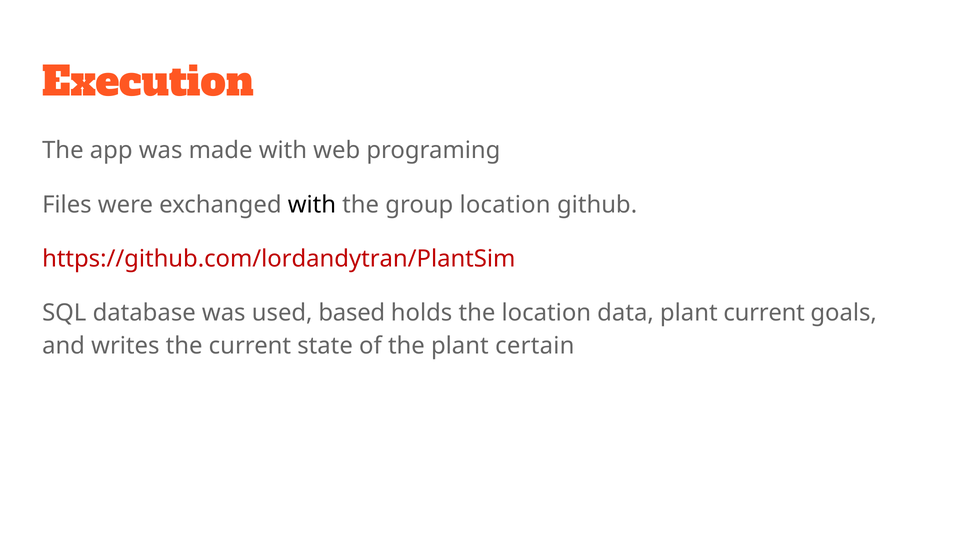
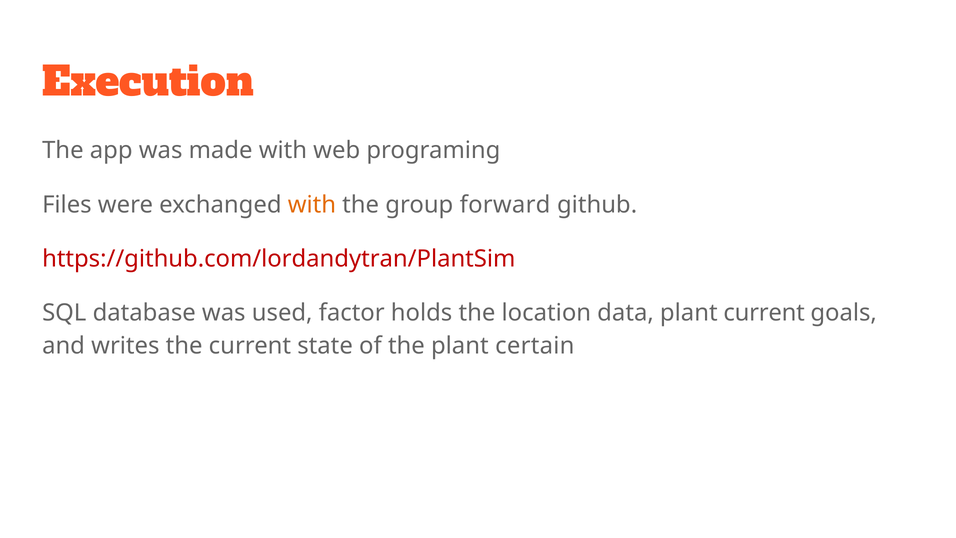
with at (312, 205) colour: black -> orange
group location: location -> forward
based: based -> factor
